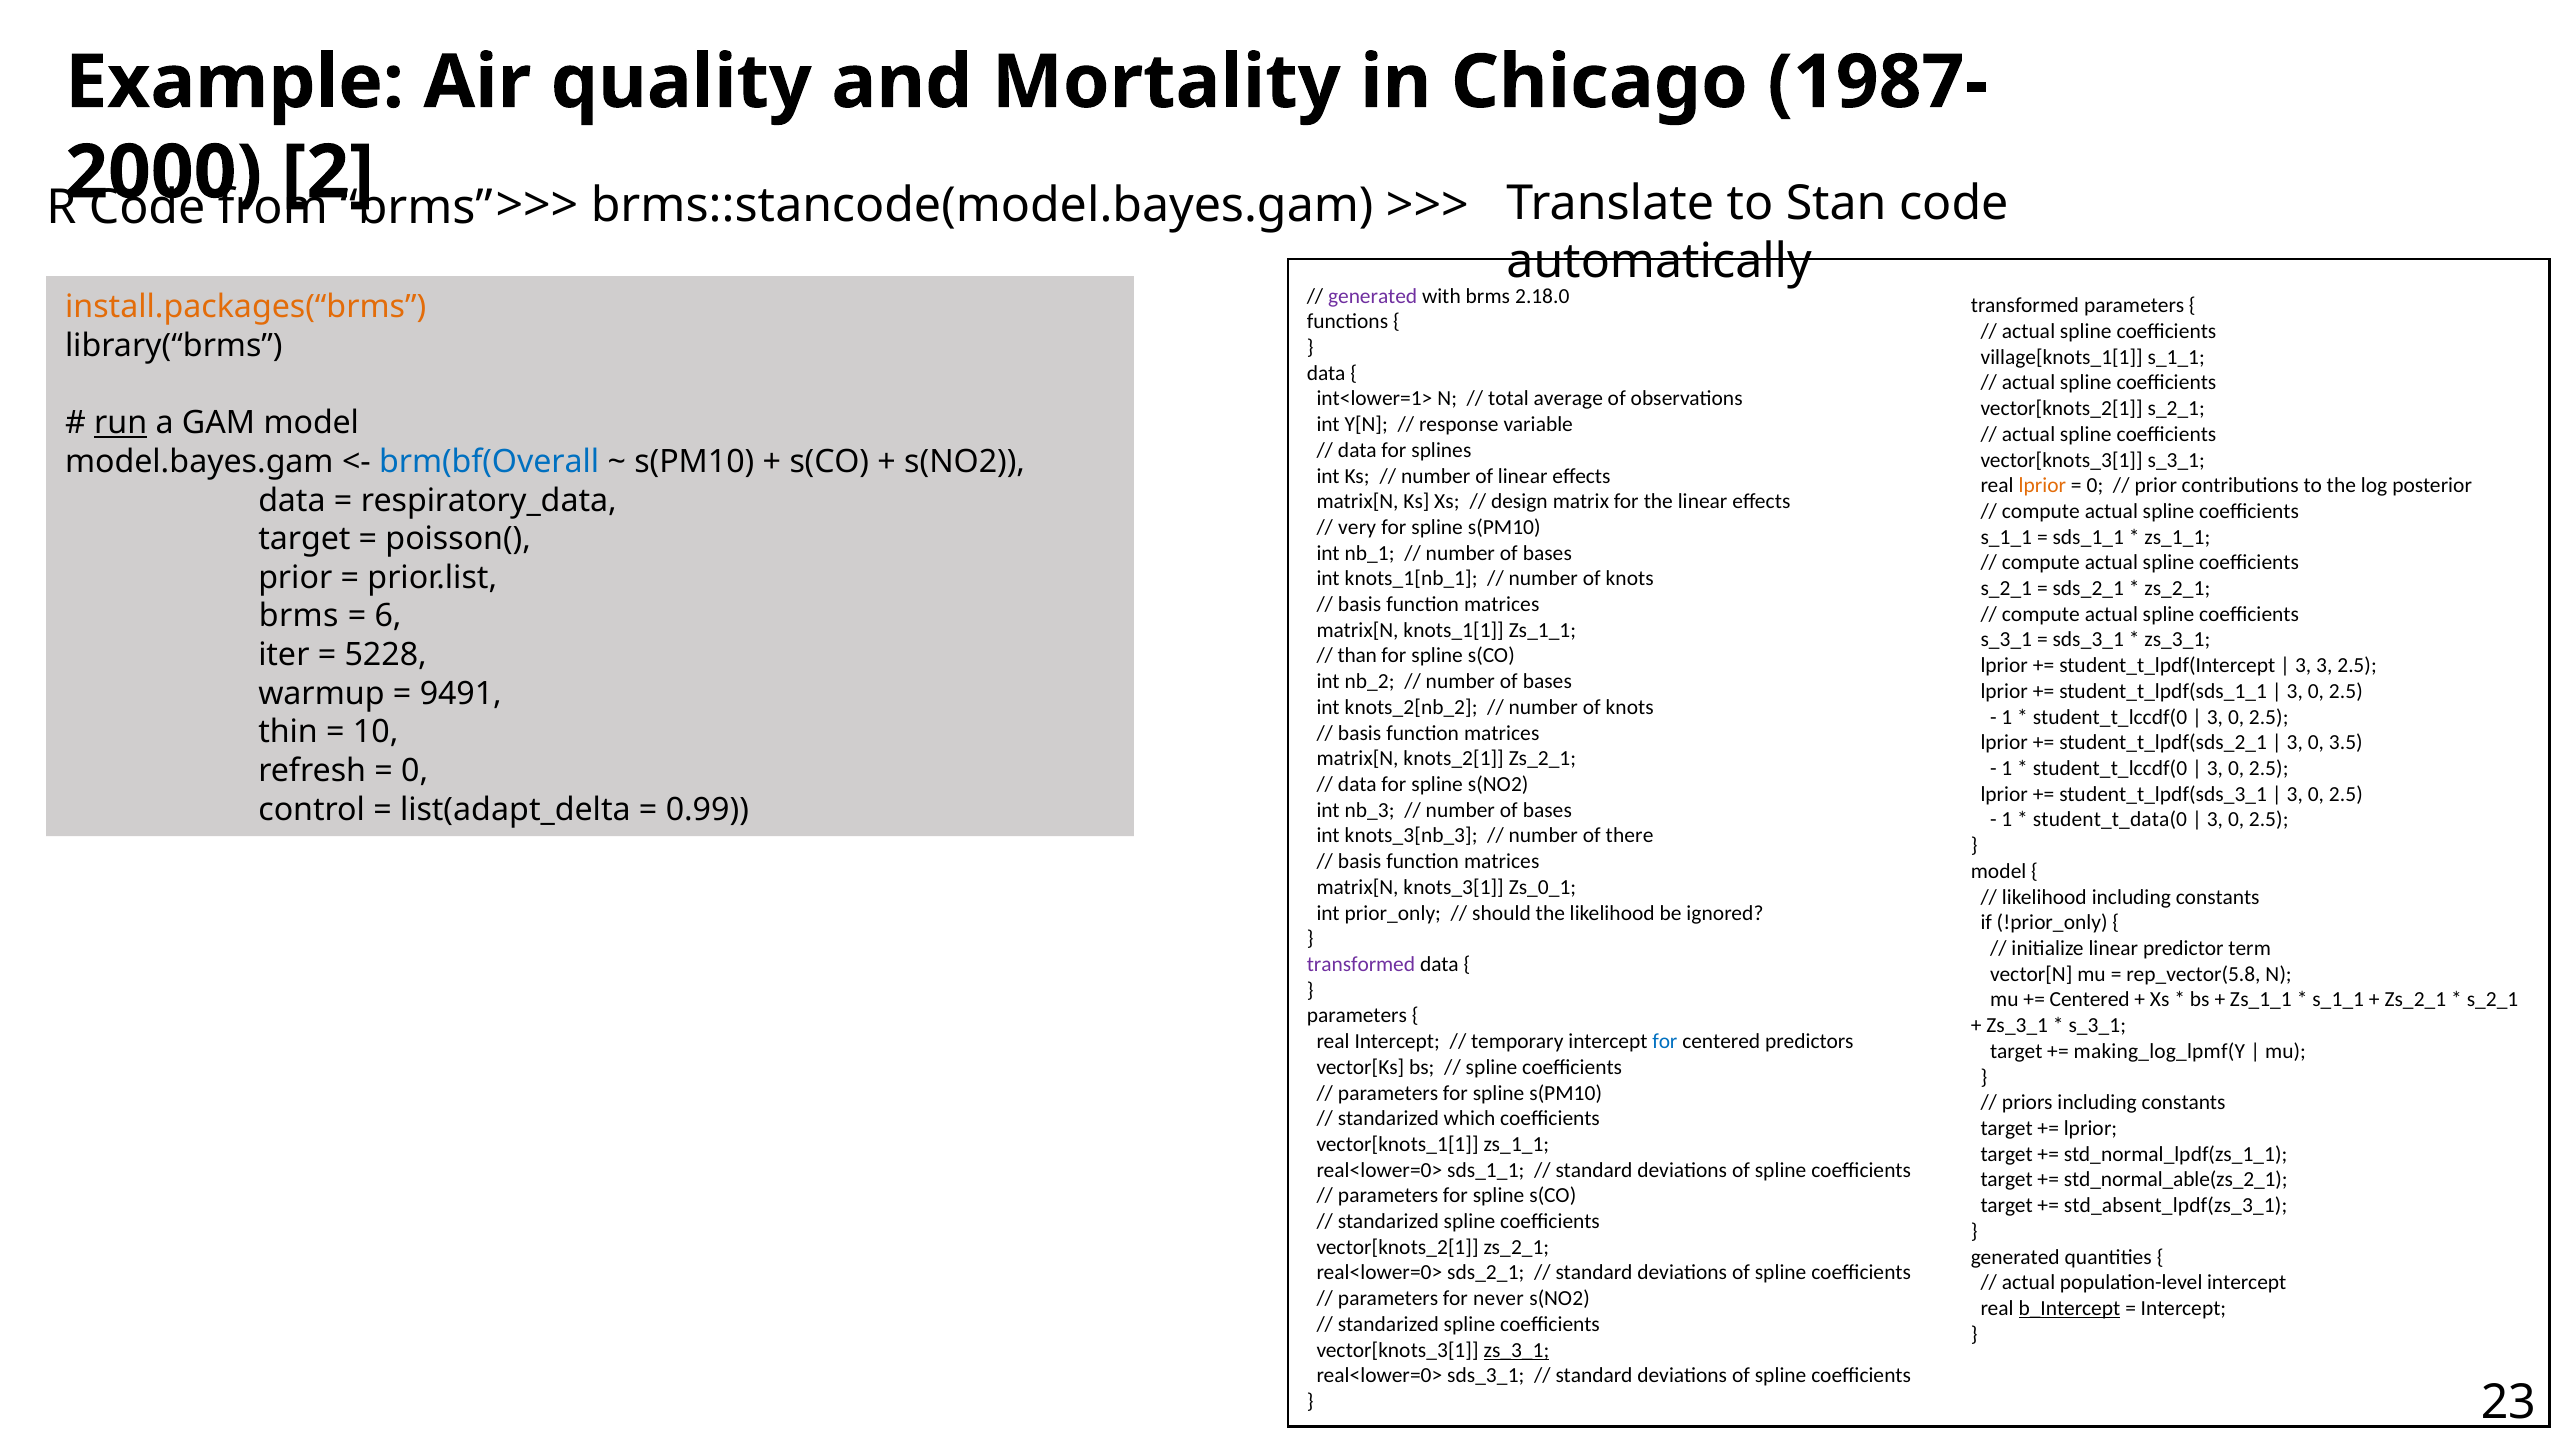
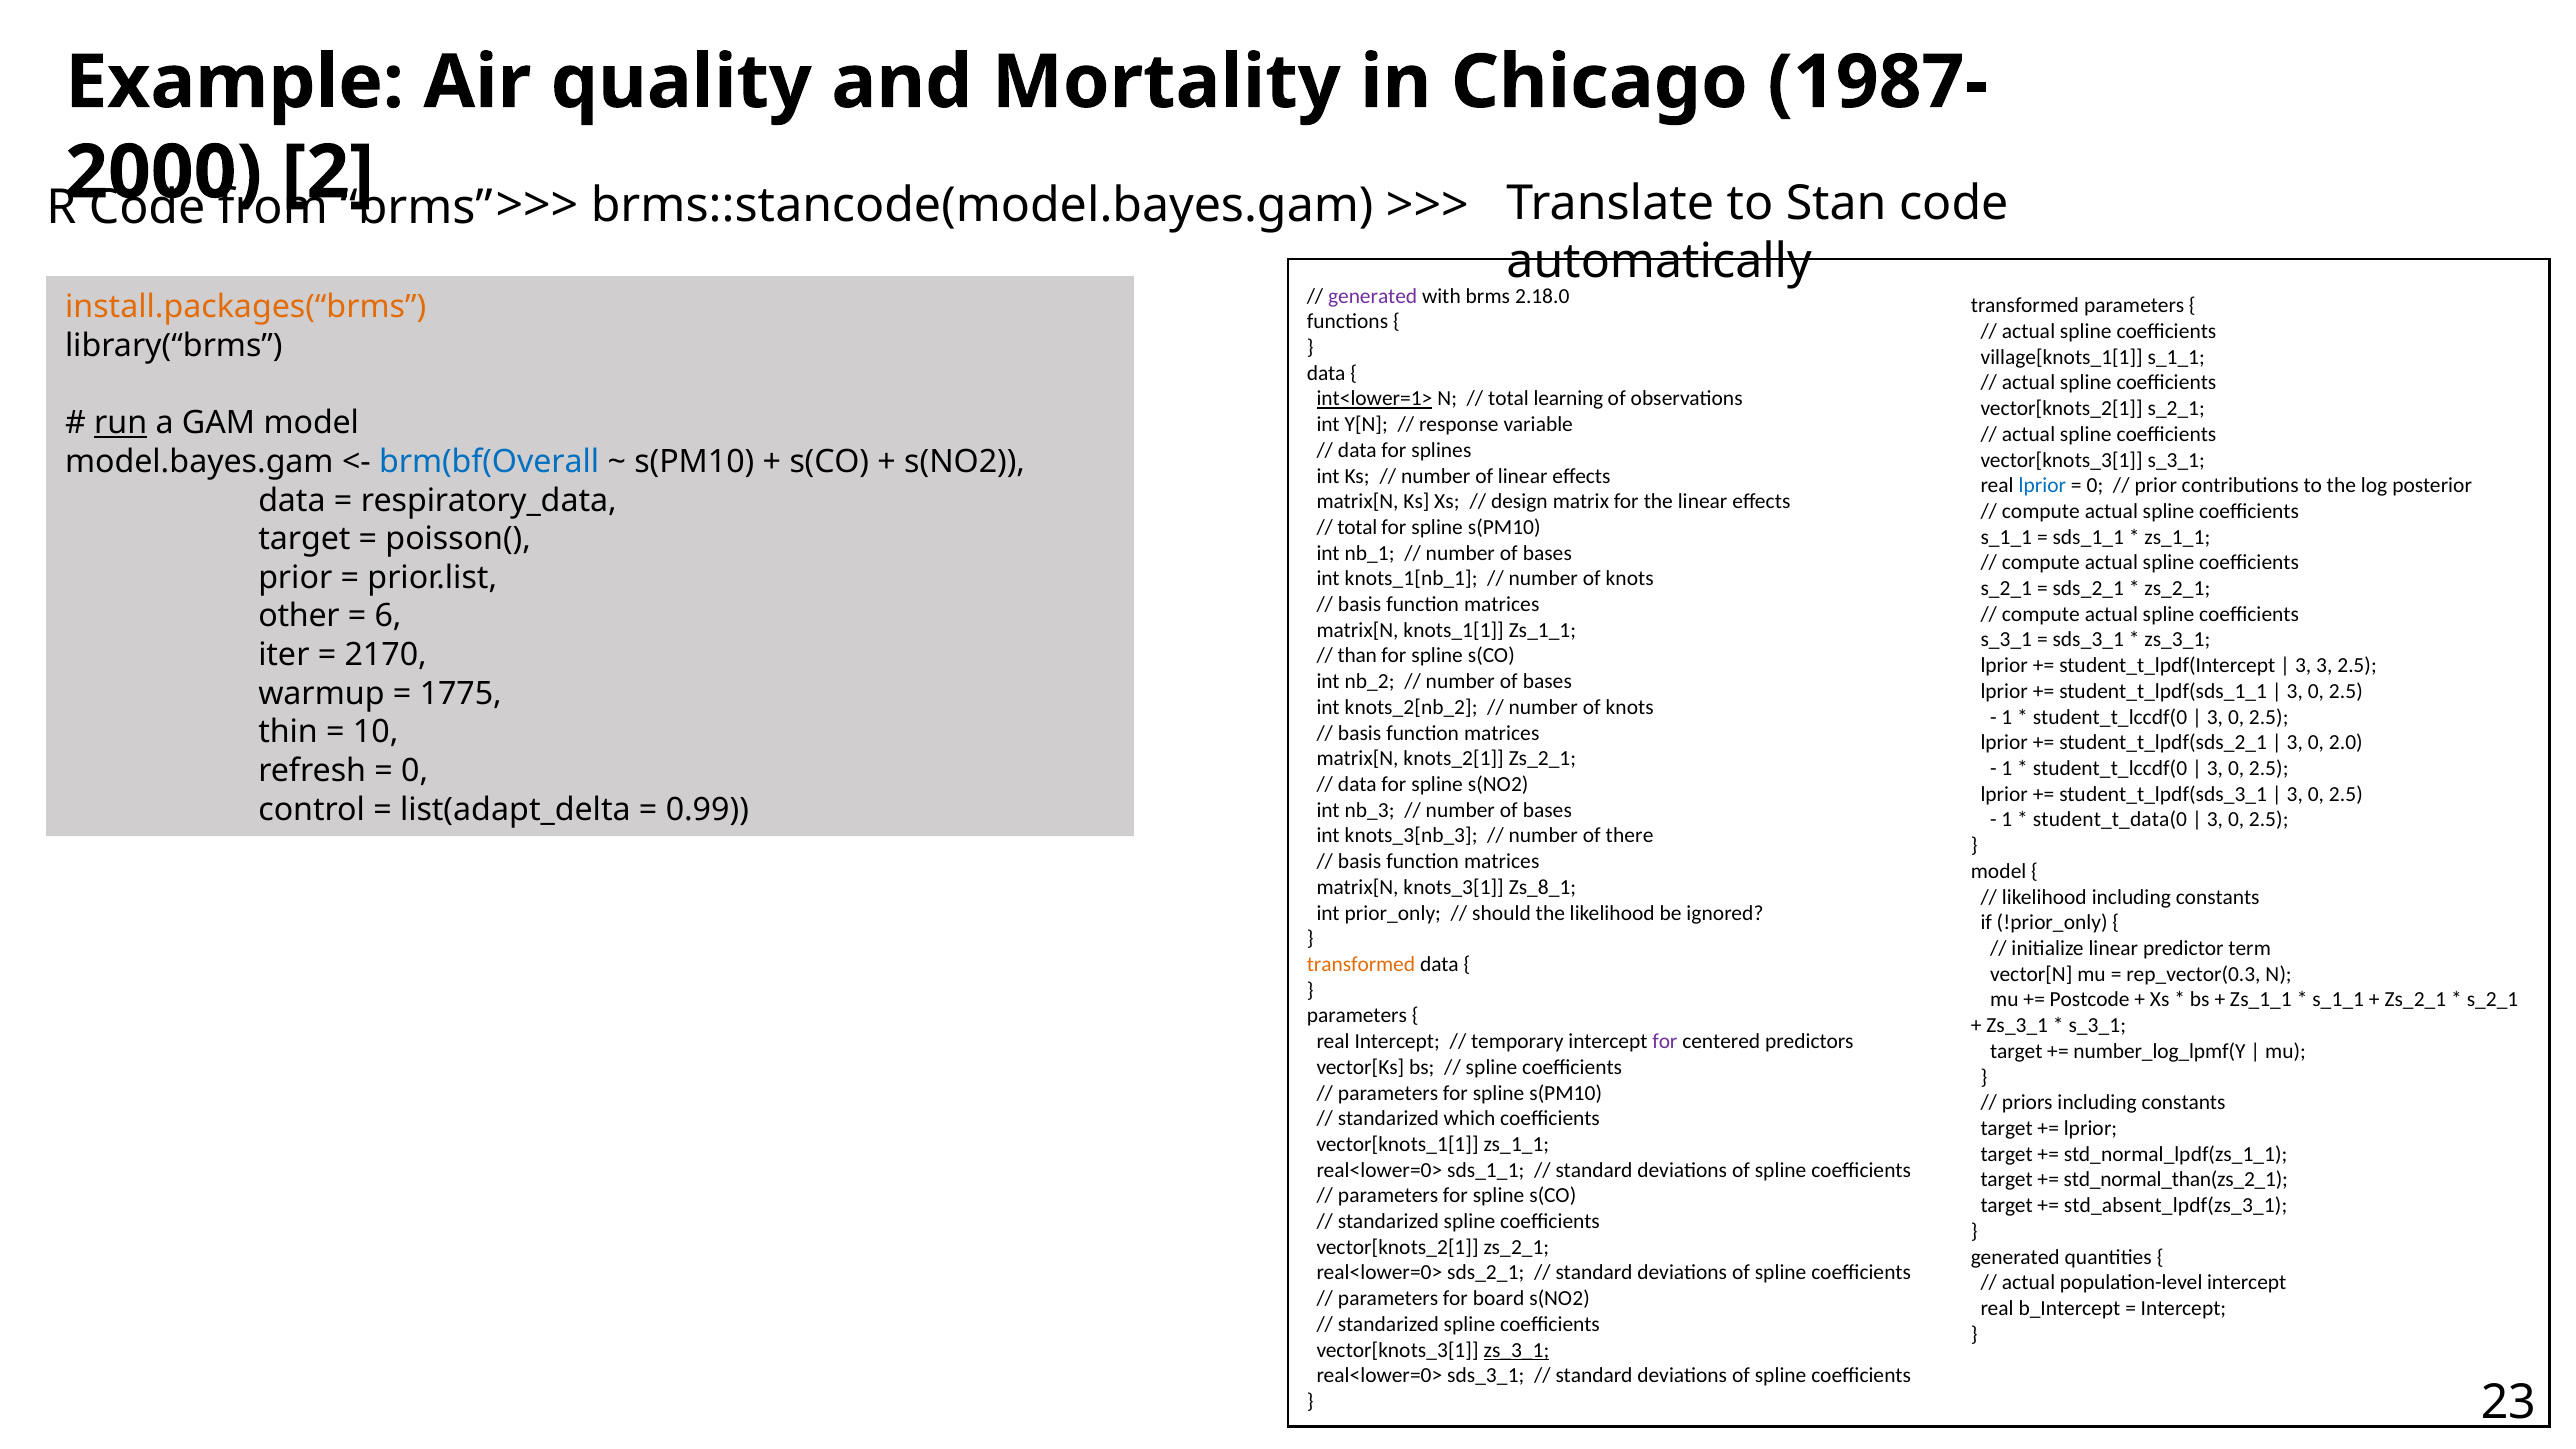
int<lower=1> underline: none -> present
average: average -> learning
lprior at (2042, 486) colour: orange -> blue
very at (1357, 527): very -> total
brms at (299, 616): brms -> other
5228: 5228 -> 2170
9491: 9491 -> 1775
3.5: 3.5 -> 2.0
Zs_0_1: Zs_0_1 -> Zs_8_1
transformed at (1361, 964) colour: purple -> orange
rep_vector(5.8: rep_vector(5.8 -> rep_vector(0.3
Centered at (2090, 1000): Centered -> Postcode
for at (1665, 1042) colour: blue -> purple
making_log_lpmf(Y: making_log_lpmf(Y -> number_log_lpmf(Y
std_normal_able(zs_2_1: std_normal_able(zs_2_1 -> std_normal_than(zs_2_1
never: never -> board
b_Intercept underline: present -> none
